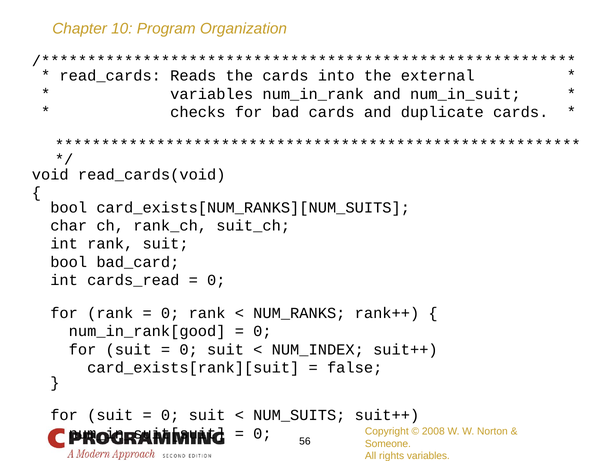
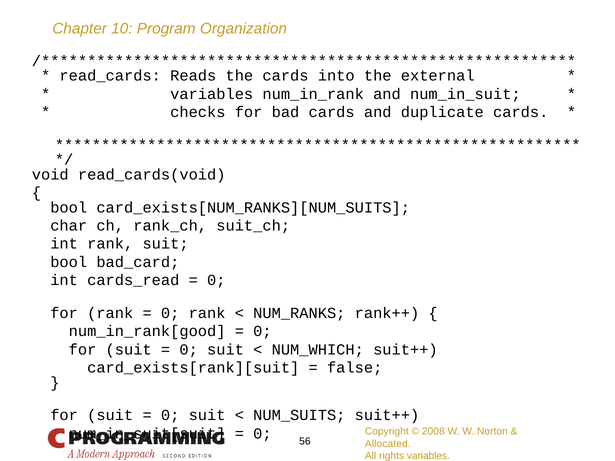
NUM_INDEX: NUM_INDEX -> NUM_WHICH
Someone: Someone -> Allocated
